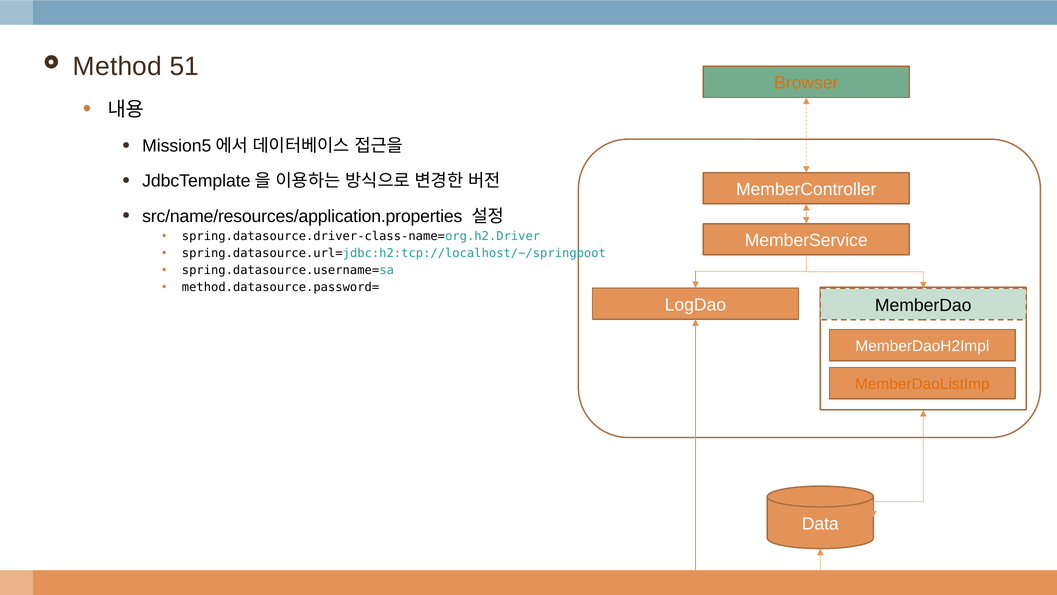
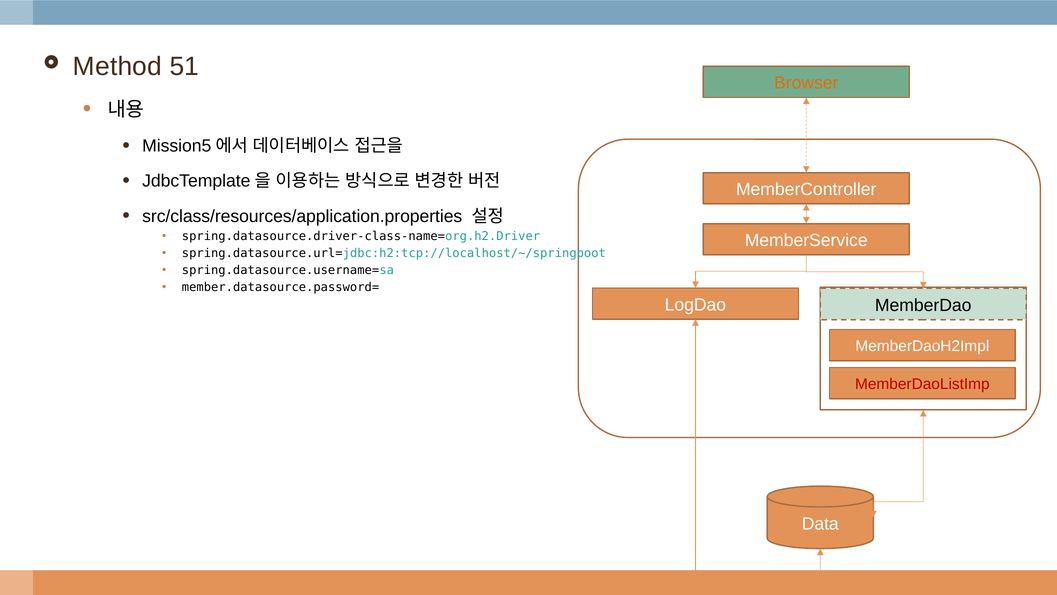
src/name/resources/application.properties: src/name/resources/application.properties -> src/class/resources/application.properties
method.datasource.password=: method.datasource.password= -> member.datasource.password=
MemberDaoListImp colour: orange -> red
